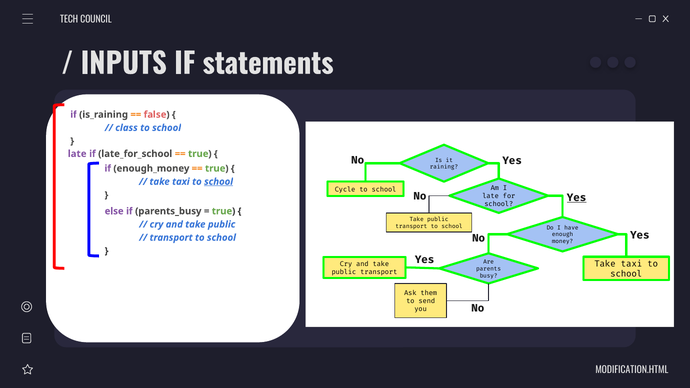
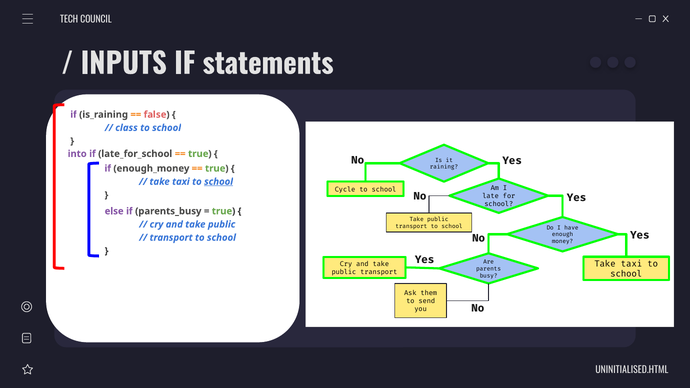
late at (77, 154): late -> into
Yes at (577, 198) underline: present -> none
MODIFICATION.HTML: MODIFICATION.HTML -> UNINITIALISED.HTML
